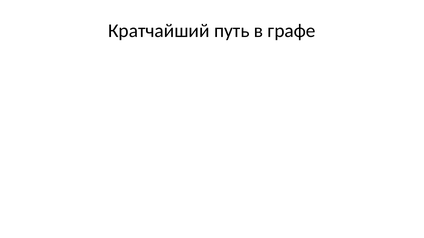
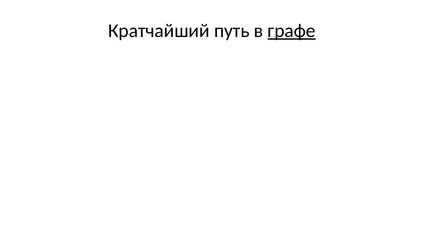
графе at (292, 31) underline: none -> present
